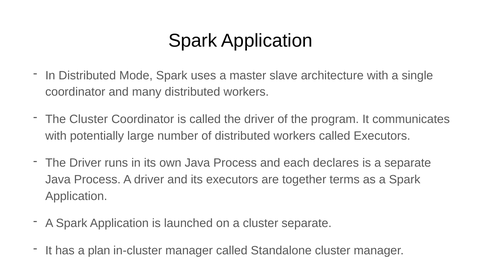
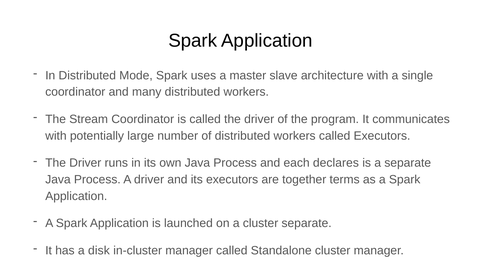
The Cluster: Cluster -> Stream
plan: plan -> disk
